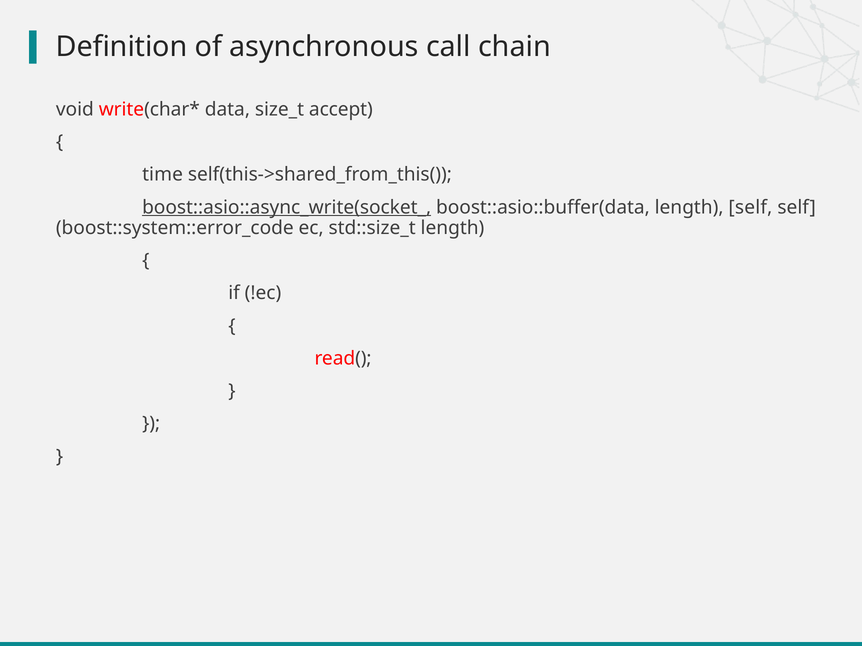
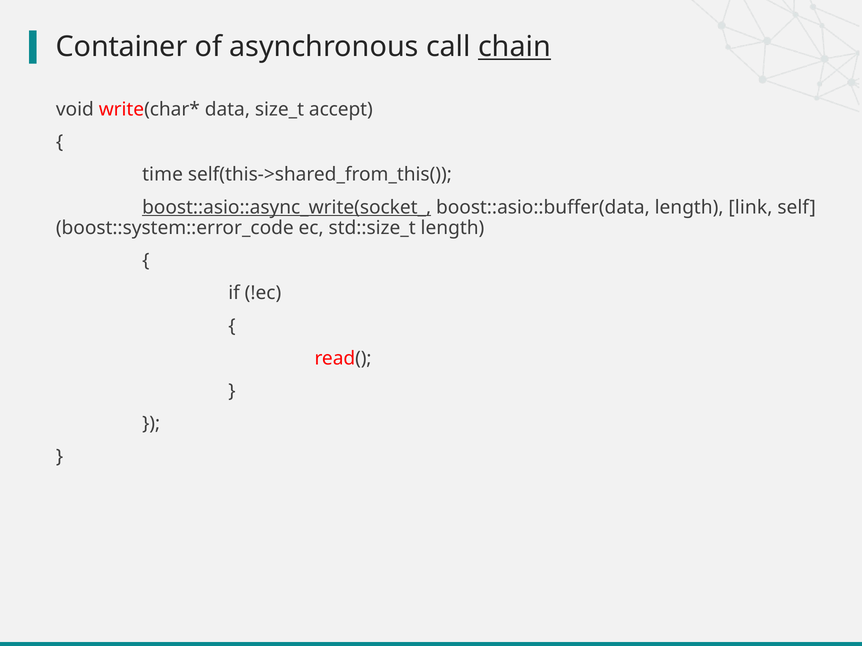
Definition: Definition -> Container
chain underline: none -> present
length self: self -> link
